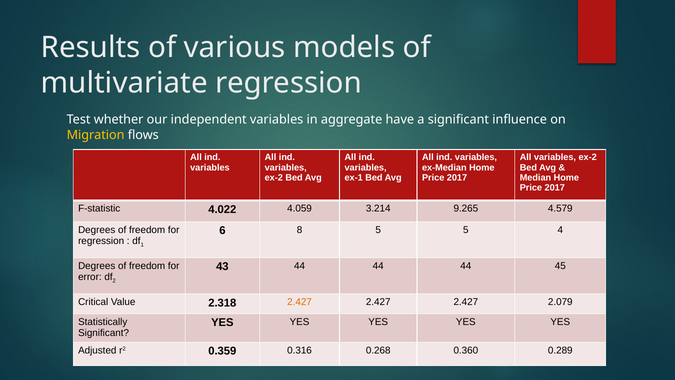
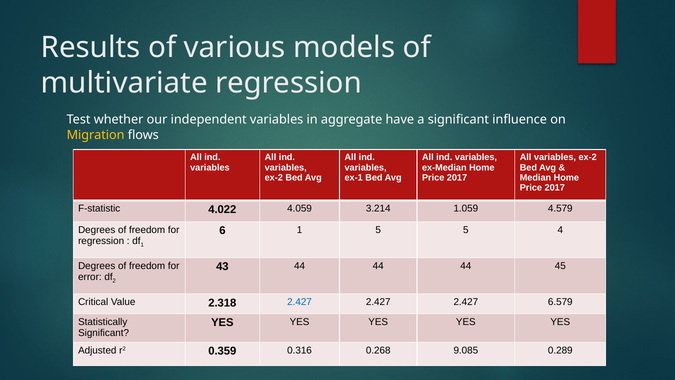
9.265: 9.265 -> 1.059
6 8: 8 -> 1
2.427 at (300, 302) colour: orange -> blue
2.079: 2.079 -> 6.579
0.360: 0.360 -> 9.085
